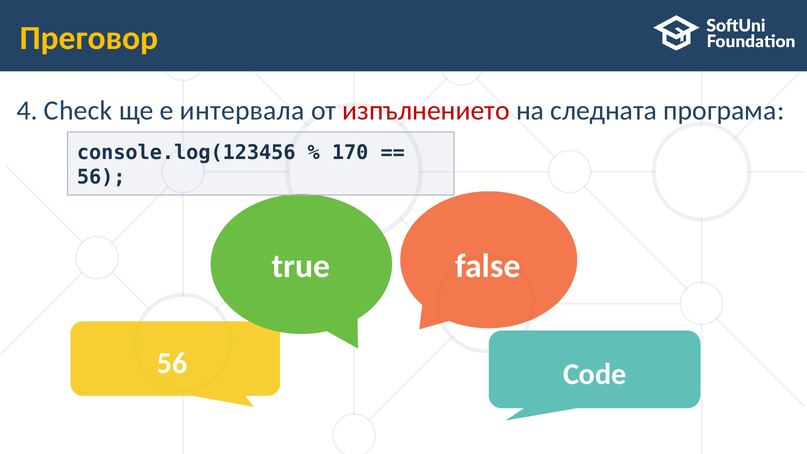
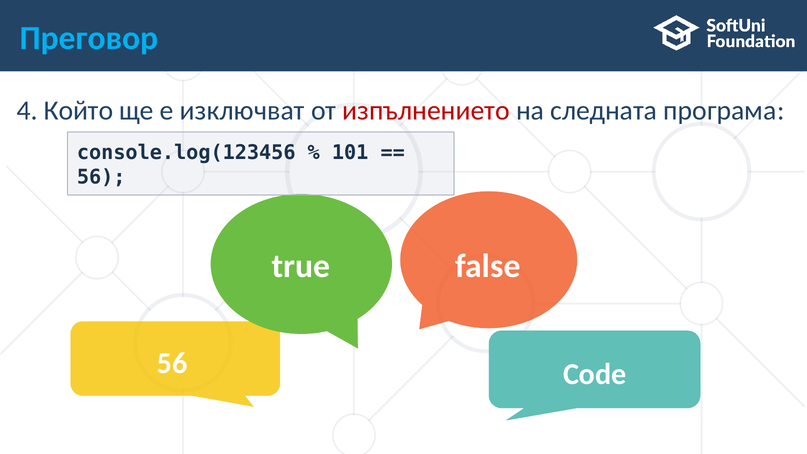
Преговор colour: yellow -> light blue
Check: Check -> Който
интервала: интервала -> изключват
170: 170 -> 101
